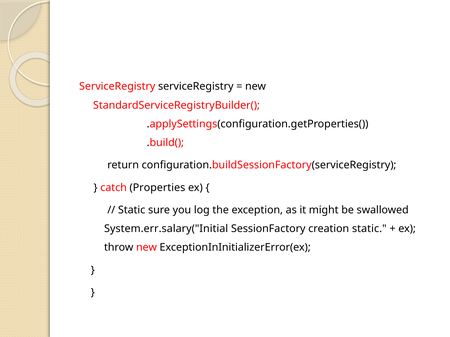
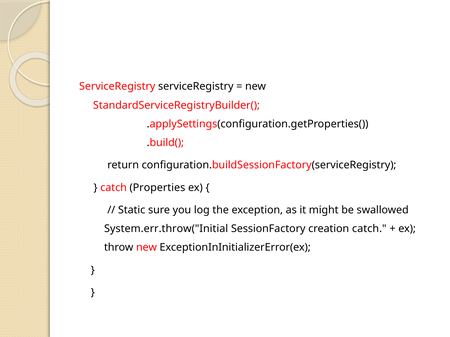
System.err.salary("Initial: System.err.salary("Initial -> System.err.throw("Initial
creation static: static -> catch
